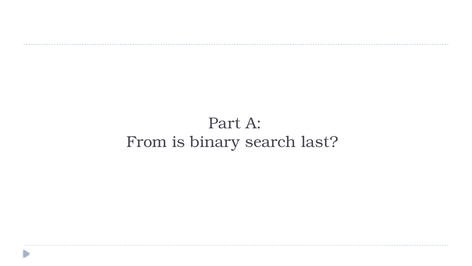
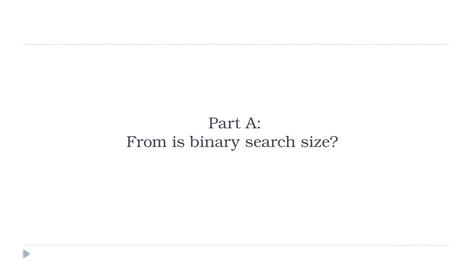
last: last -> size
